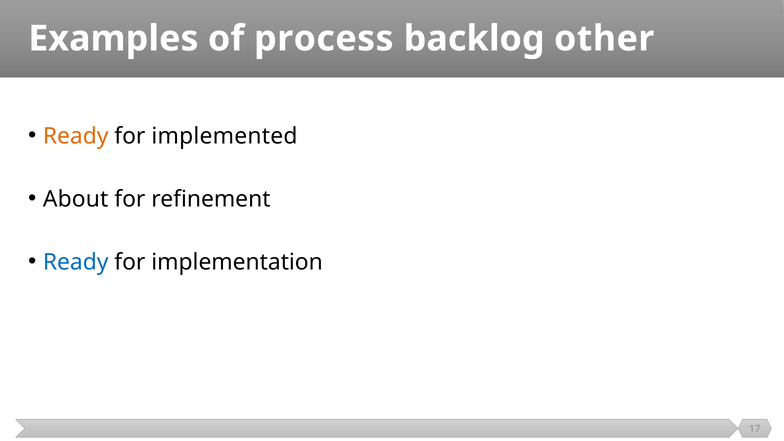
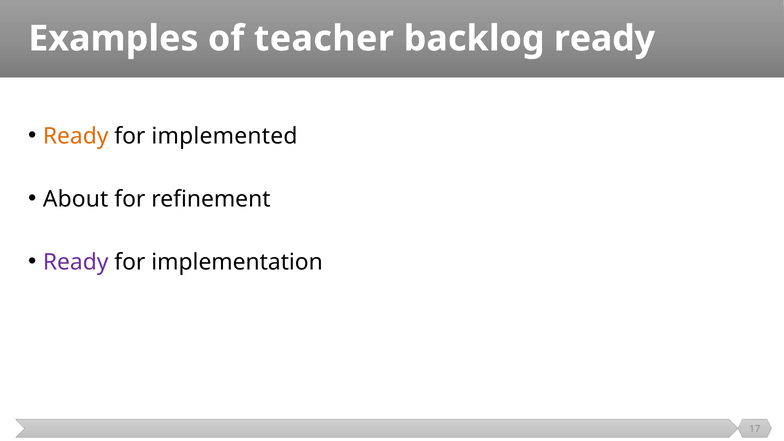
process: process -> teacher
backlog other: other -> ready
Ready at (76, 262) colour: blue -> purple
